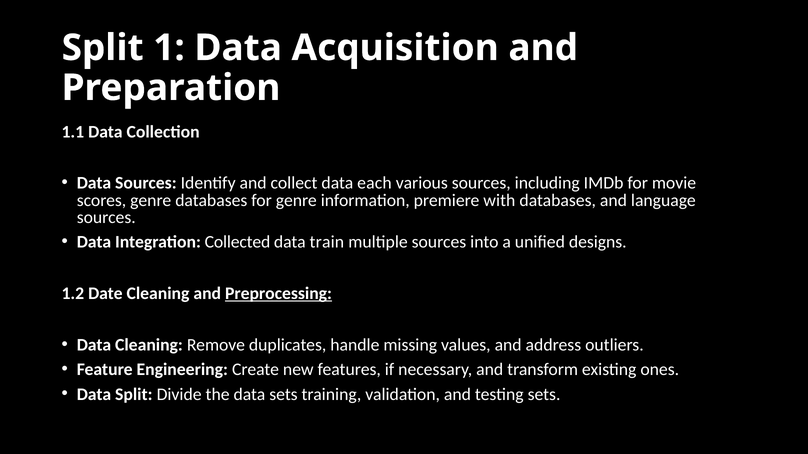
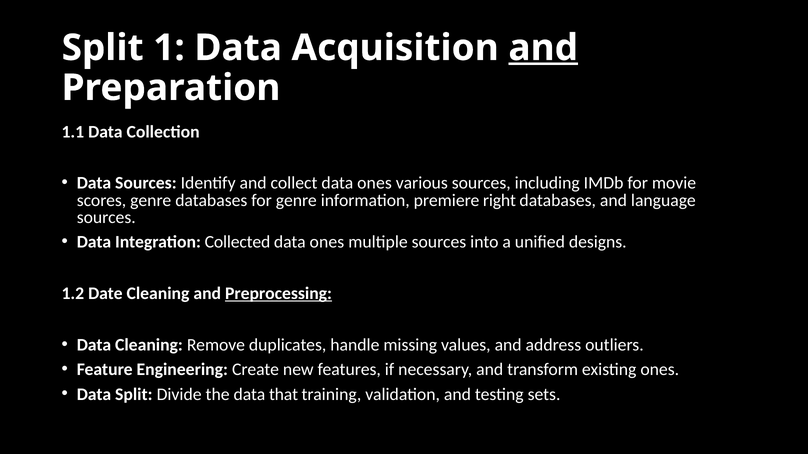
and at (543, 48) underline: none -> present
collect data each: each -> ones
with: with -> right
train at (327, 242): train -> ones
data sets: sets -> that
